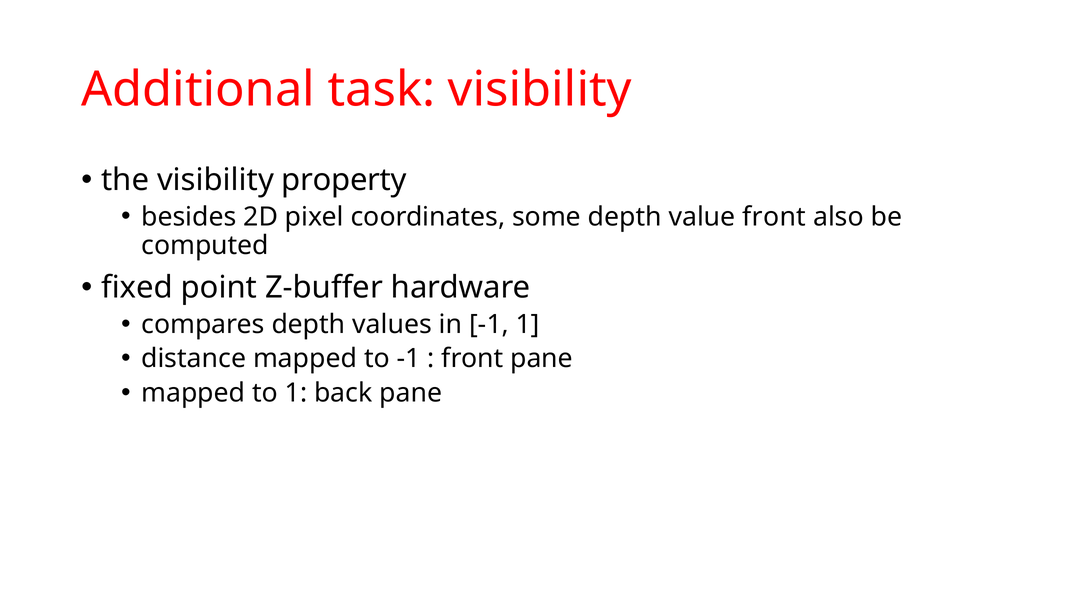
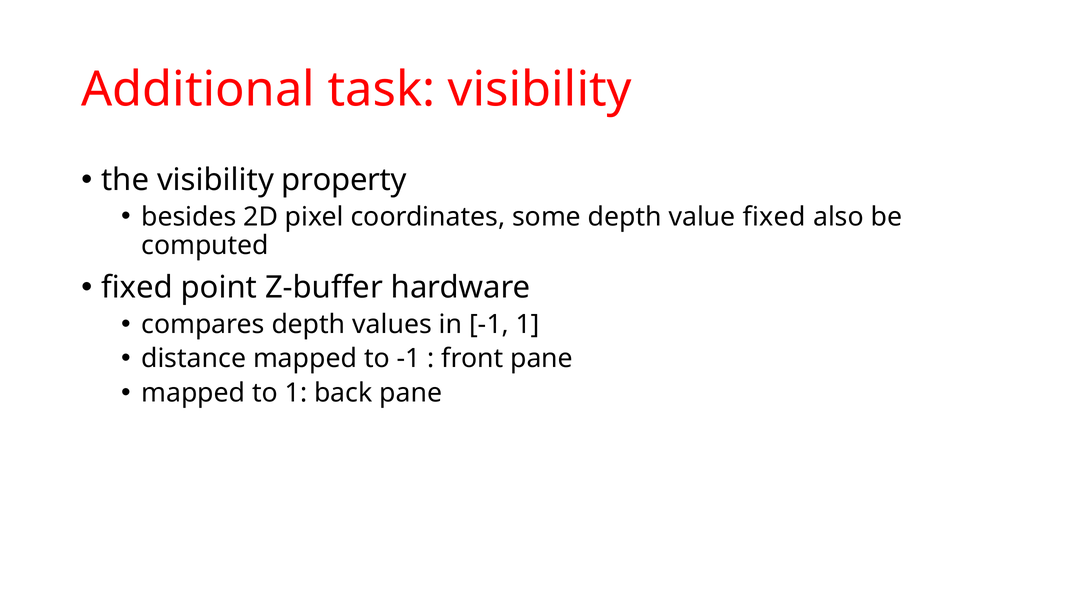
value front: front -> fixed
